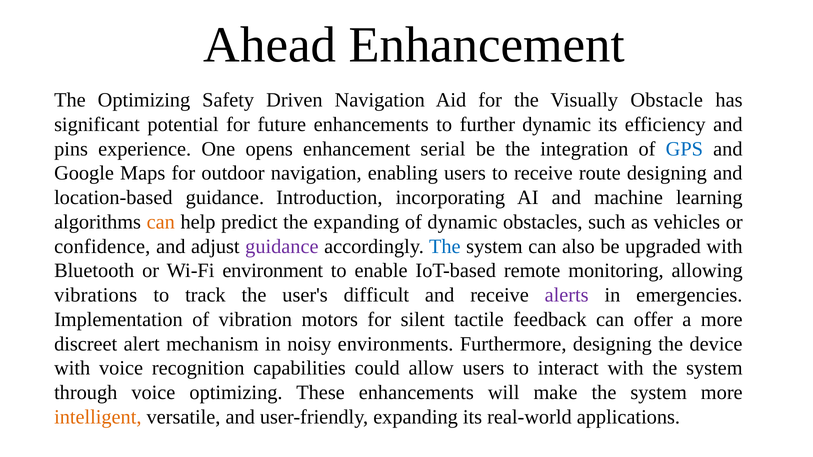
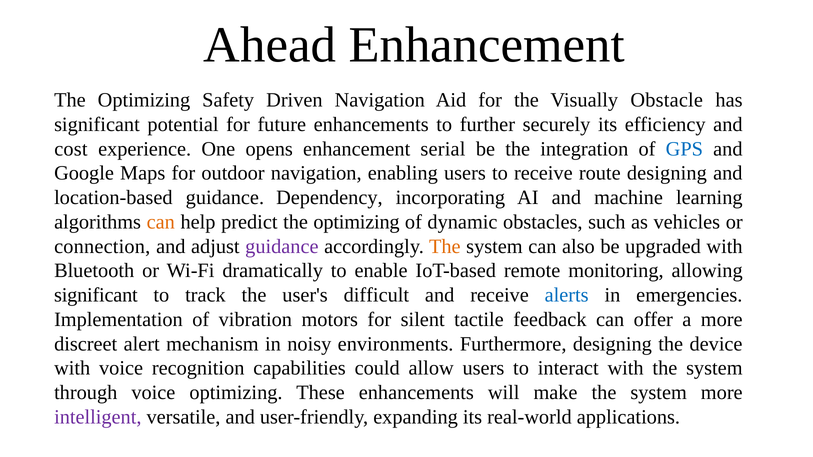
further dynamic: dynamic -> securely
pins: pins -> cost
Introduction: Introduction -> Dependency
predict the expanding: expanding -> optimizing
confidence: confidence -> connection
The at (445, 247) colour: blue -> orange
environment: environment -> dramatically
vibrations at (96, 295): vibrations -> significant
alerts colour: purple -> blue
intelligent colour: orange -> purple
